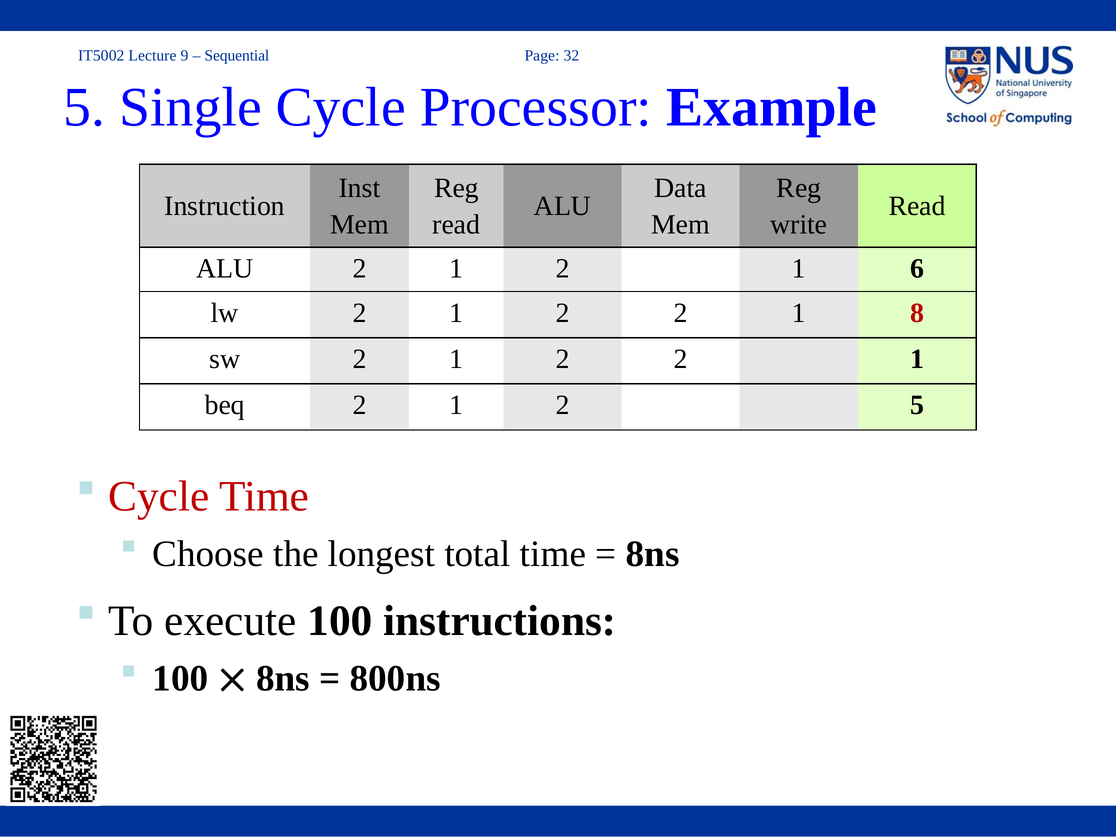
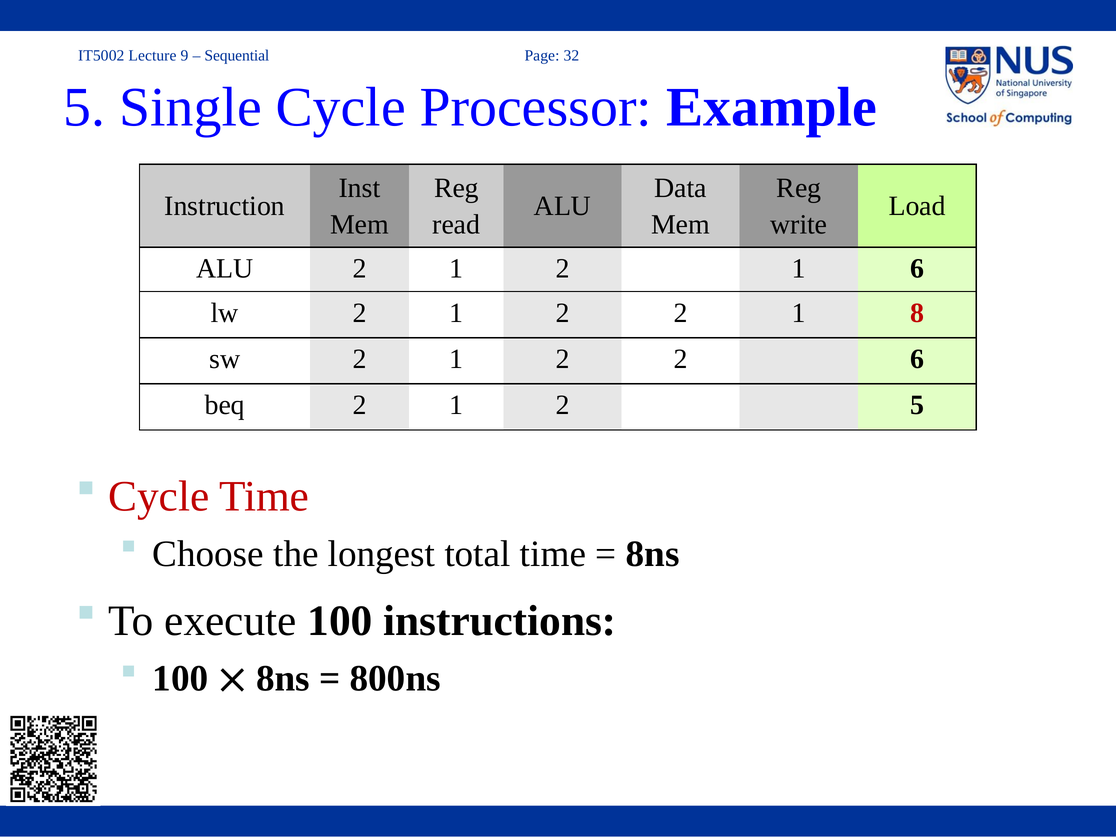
Read at (917, 206): Read -> Load
1 at (917, 359): 1 -> 6
